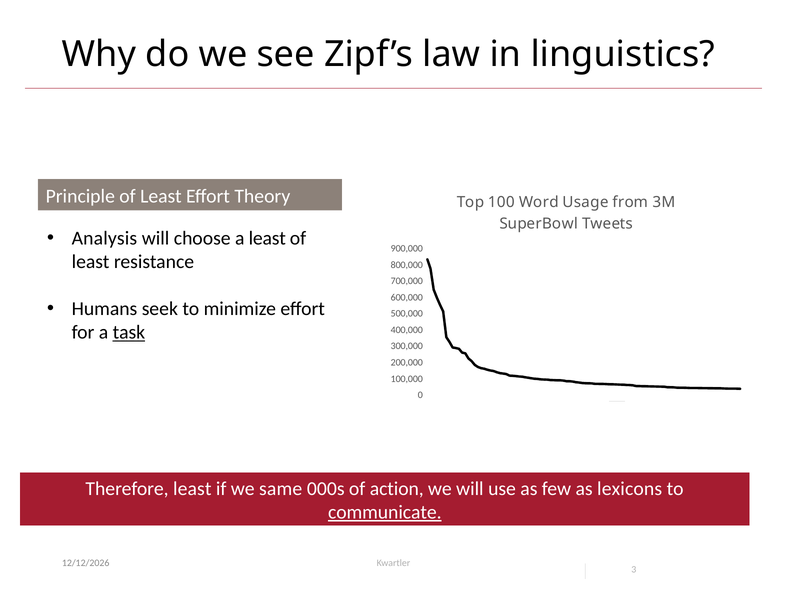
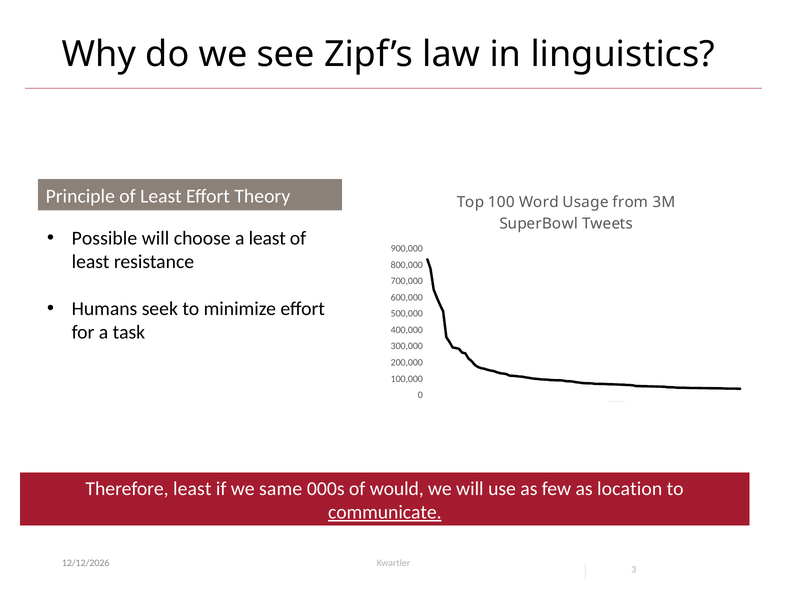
Analysis: Analysis -> Possible
task underline: present -> none
action: action -> would
lexicons: lexicons -> location
